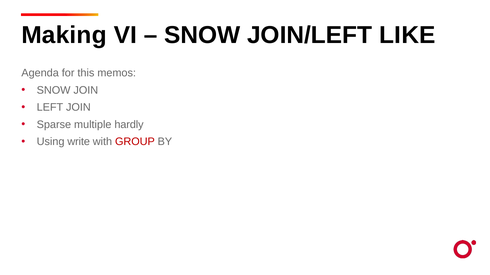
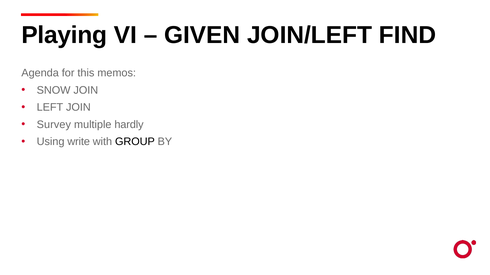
Making: Making -> Playing
SNOW at (202, 35): SNOW -> GIVEN
LIKE: LIKE -> FIND
Sparse: Sparse -> Survey
GROUP colour: red -> black
